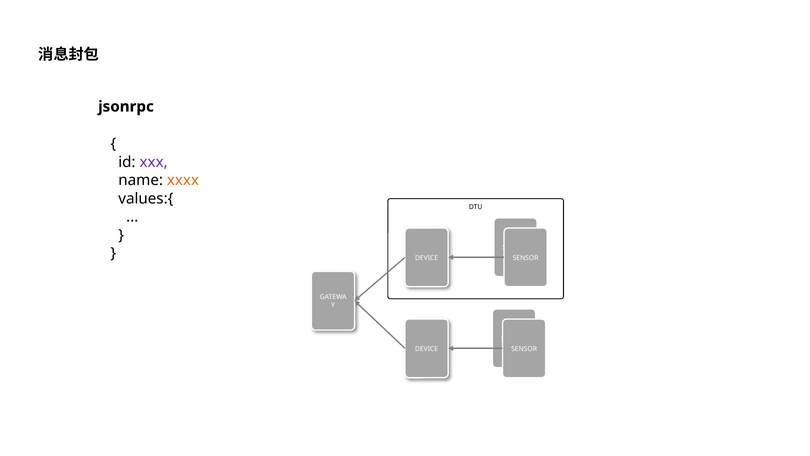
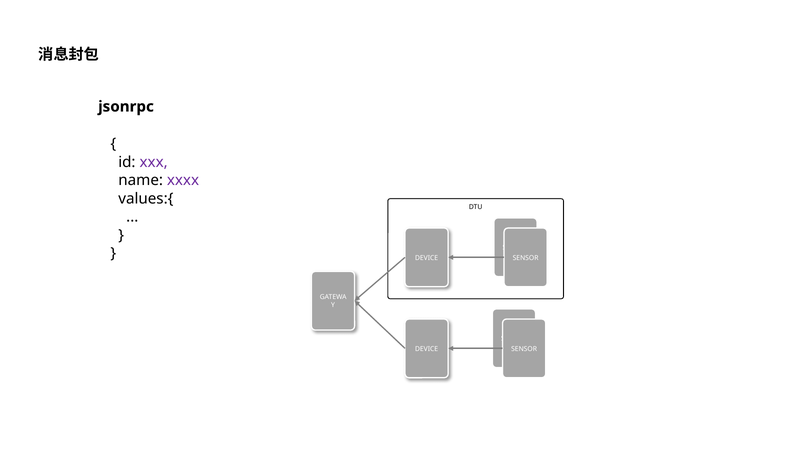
xxxx colour: orange -> purple
